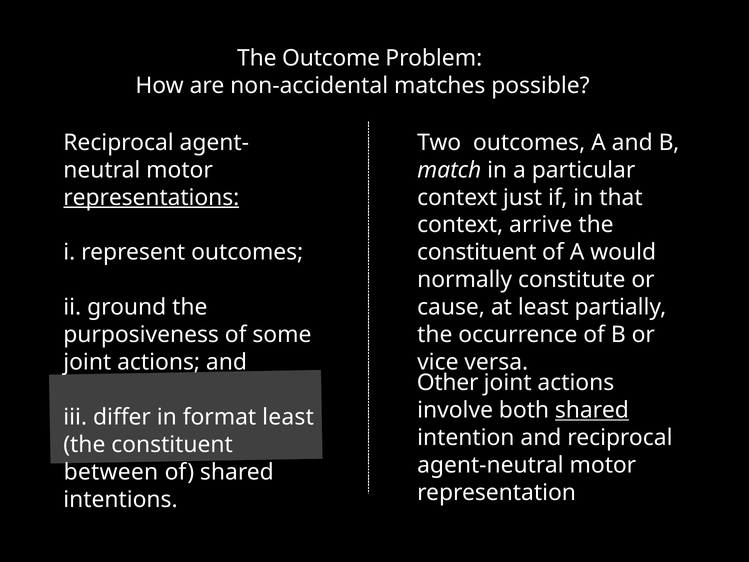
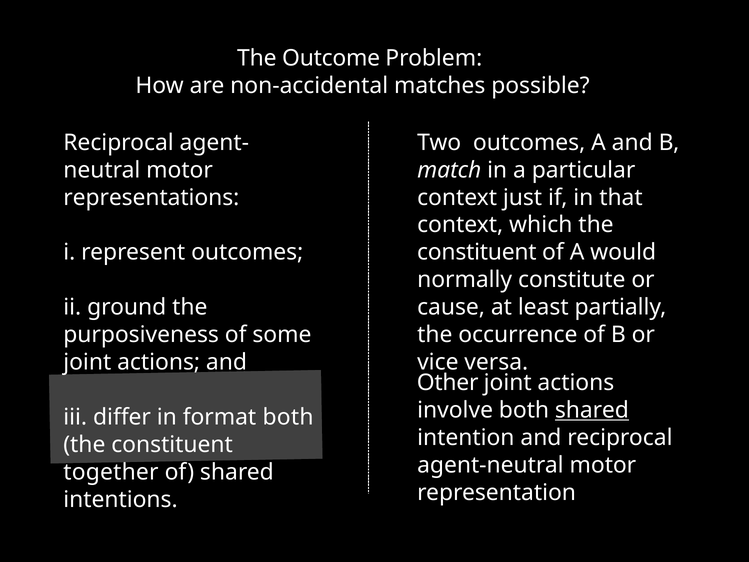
representations underline: present -> none
arrive: arrive -> which
format least: least -> both
between: between -> together
